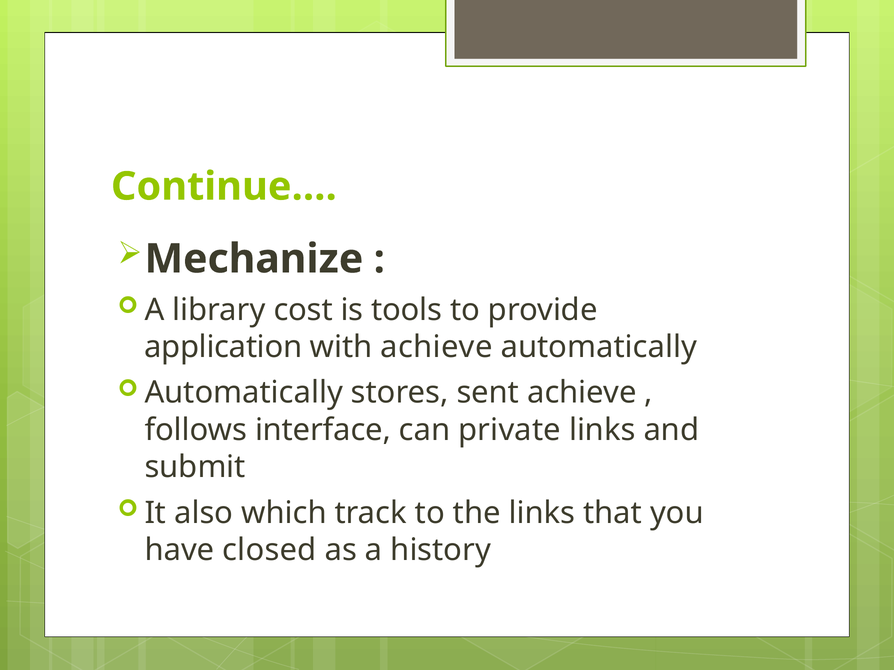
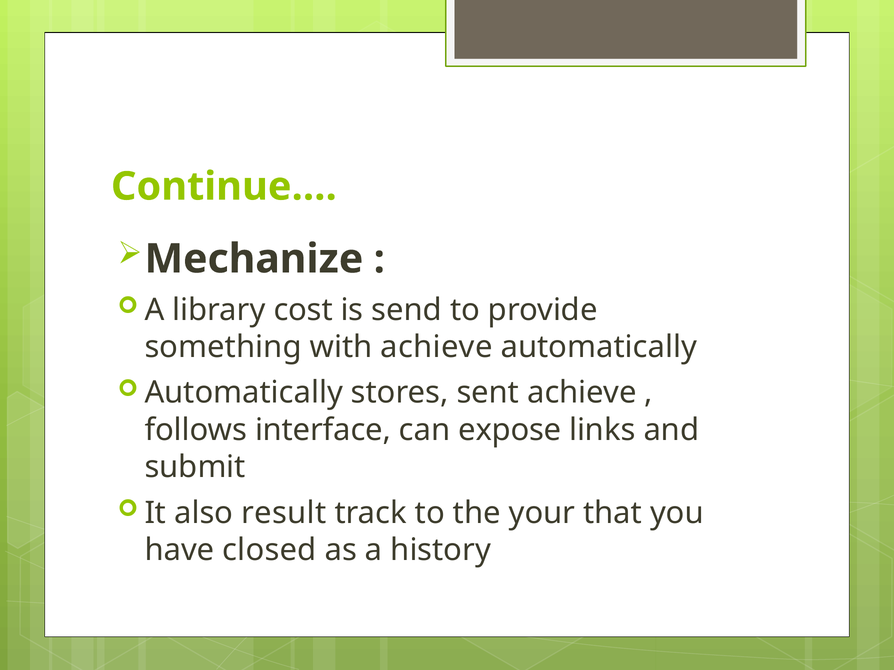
tools: tools -> send
application: application -> something
private: private -> expose
which: which -> result
the links: links -> your
